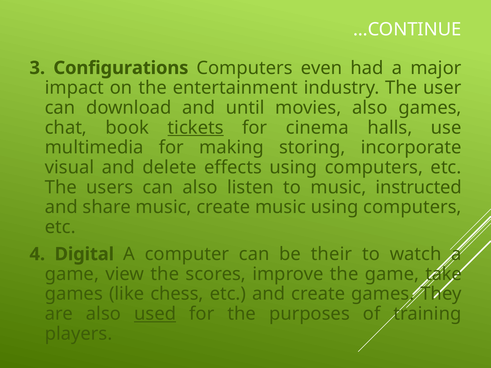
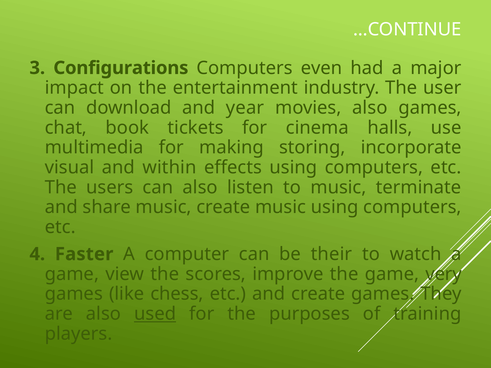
until: until -> year
tickets underline: present -> none
delete: delete -> within
instructed: instructed -> terminate
Digital: Digital -> Faster
take: take -> very
